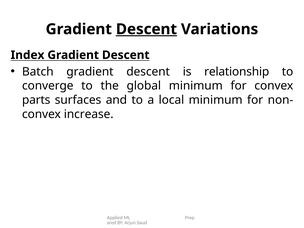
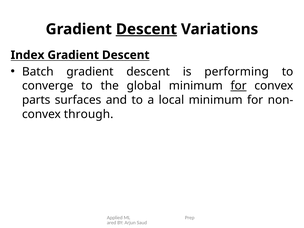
relationship: relationship -> performing
for at (239, 86) underline: none -> present
increase: increase -> through
